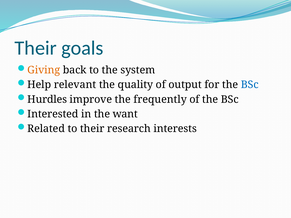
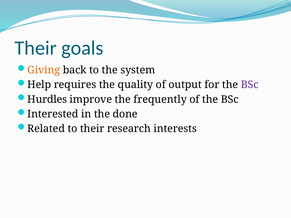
relevant: relevant -> requires
BSc at (250, 85) colour: blue -> purple
want: want -> done
